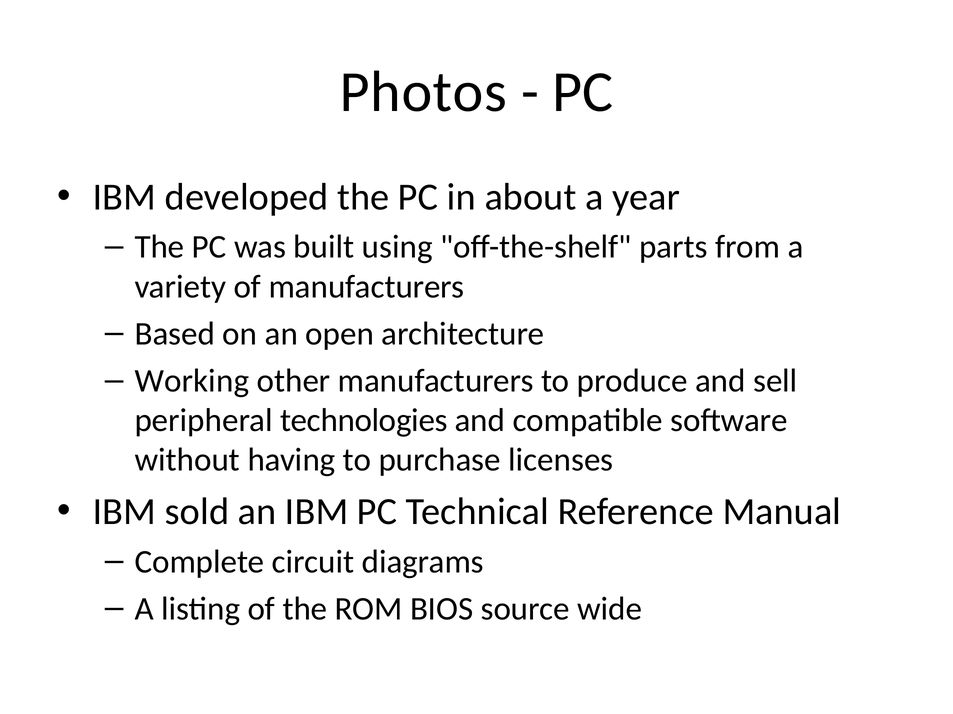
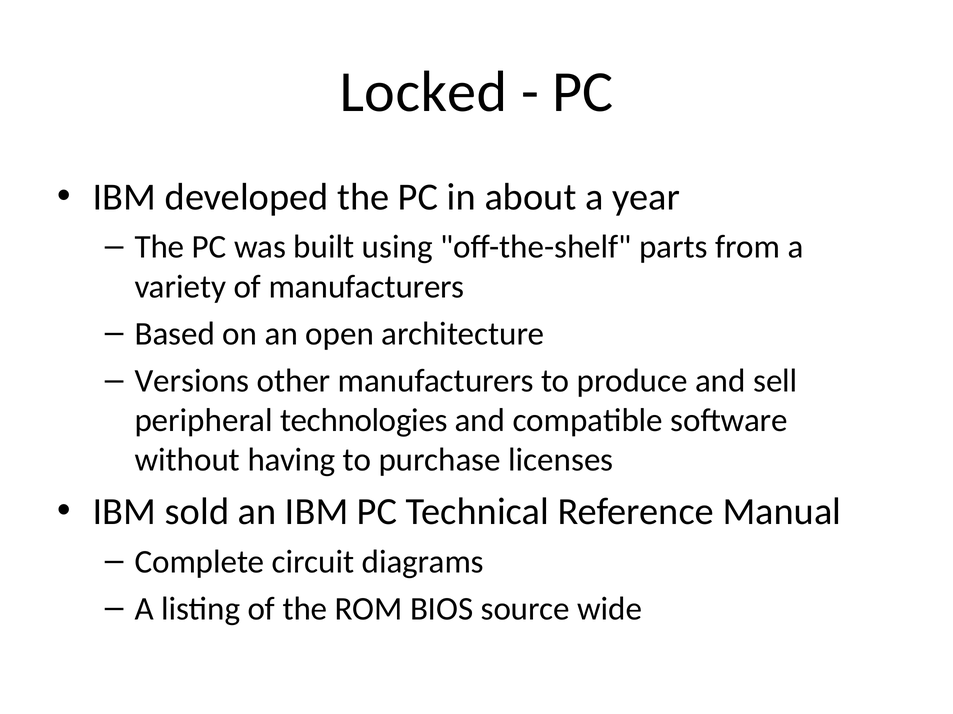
Photos: Photos -> Locked
Working: Working -> Versions
